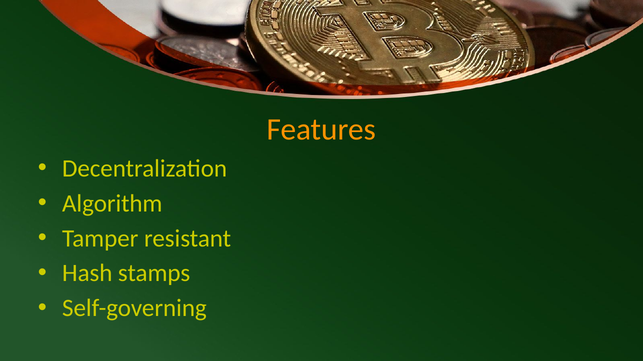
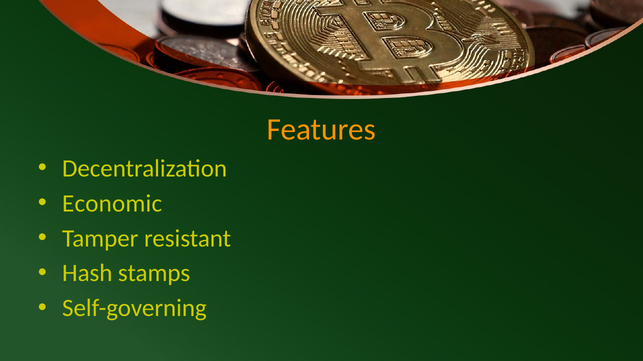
Algorithm: Algorithm -> Economic
